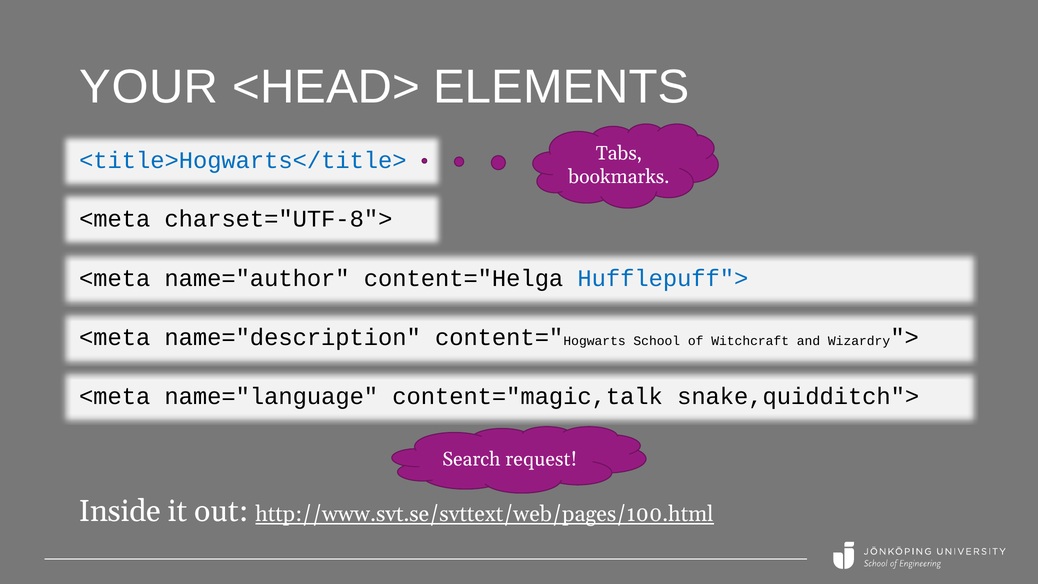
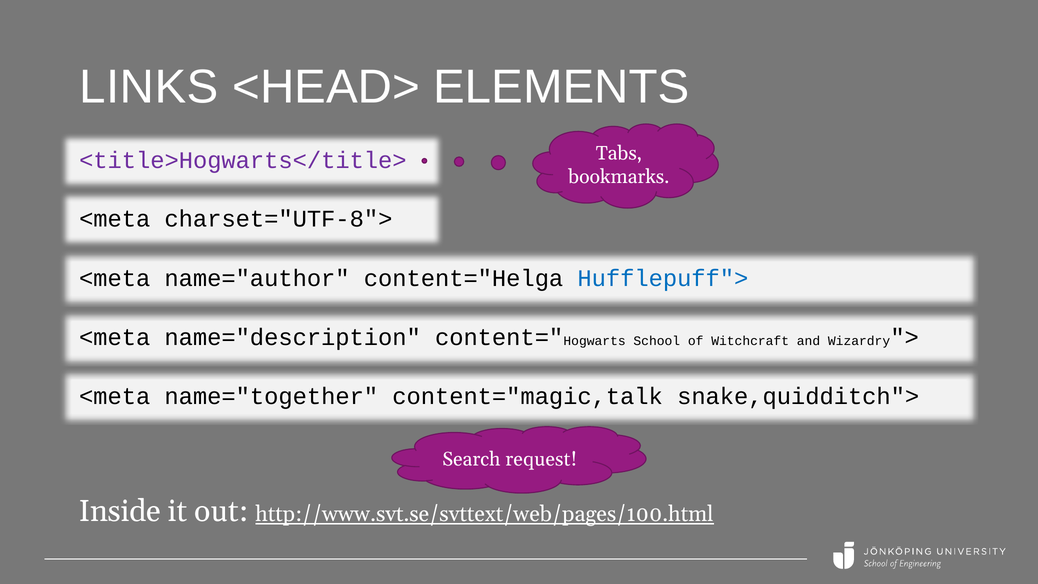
YOUR: YOUR -> LINKS
<title>Hogwarts</title> colour: blue -> purple
name="language: name="language -> name="together
